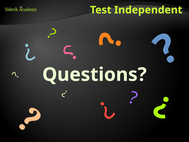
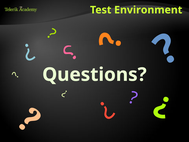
Independent: Independent -> Environment
